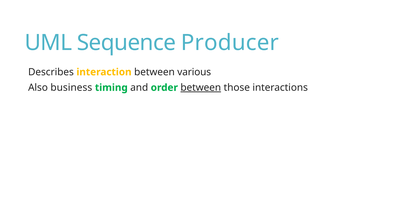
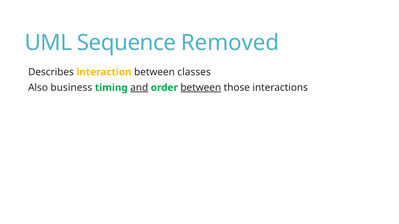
Producer: Producer -> Removed
various: various -> classes
and underline: none -> present
